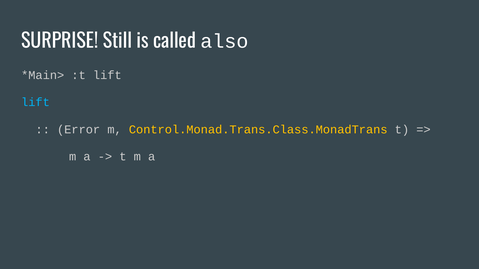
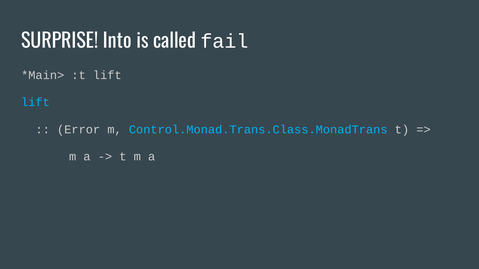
Still: Still -> Into
also: also -> fail
Control.Monad.Trans.Class.MonadTrans colour: yellow -> light blue
